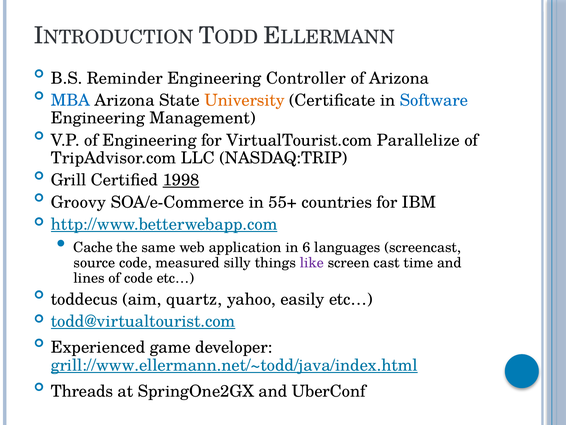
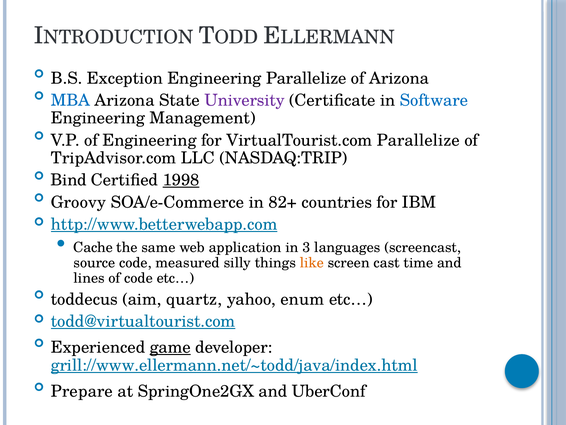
Reminder: Reminder -> Exception
Engineering Controller: Controller -> Parallelize
University colour: orange -> purple
Grill: Grill -> Bind
55+: 55+ -> 82+
6: 6 -> 3
like colour: purple -> orange
easily: easily -> enum
game underline: none -> present
Threads: Threads -> Prepare
